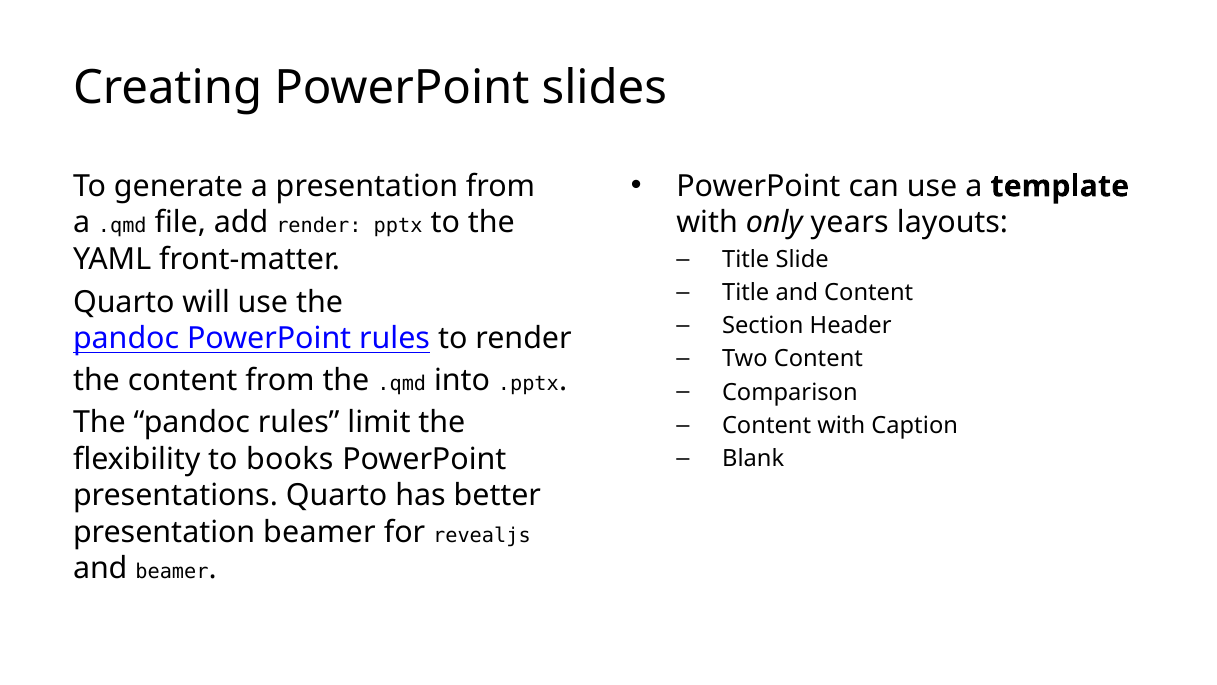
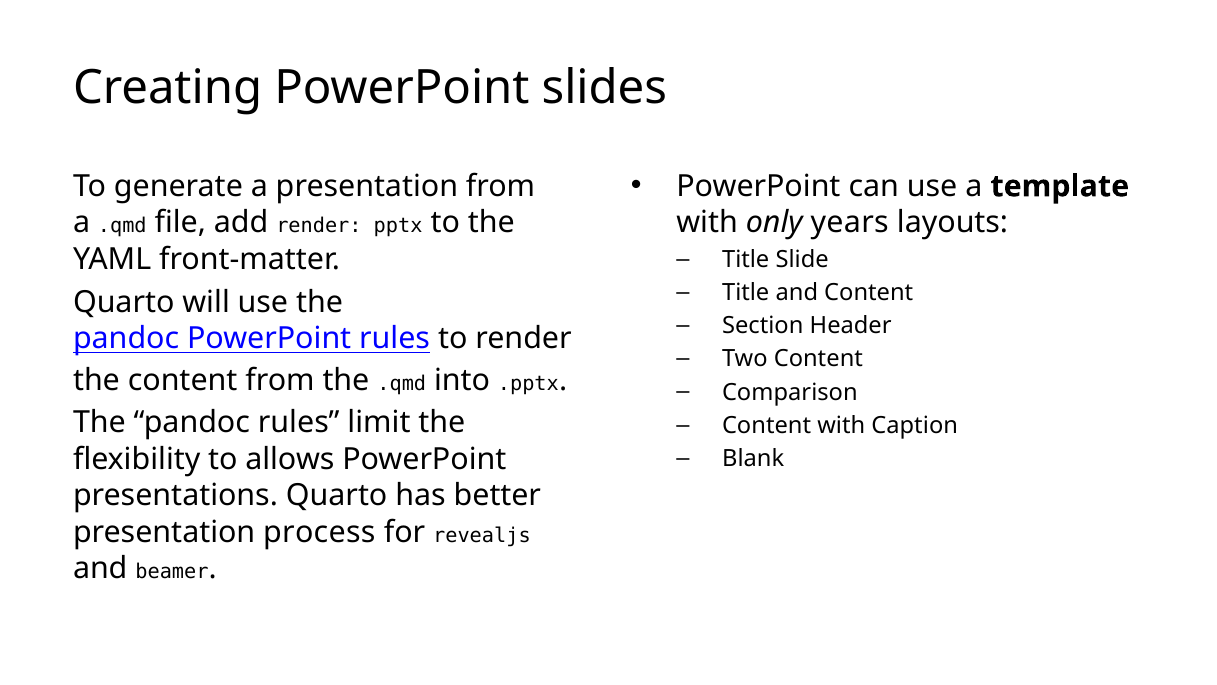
books: books -> allows
presentation beamer: beamer -> process
